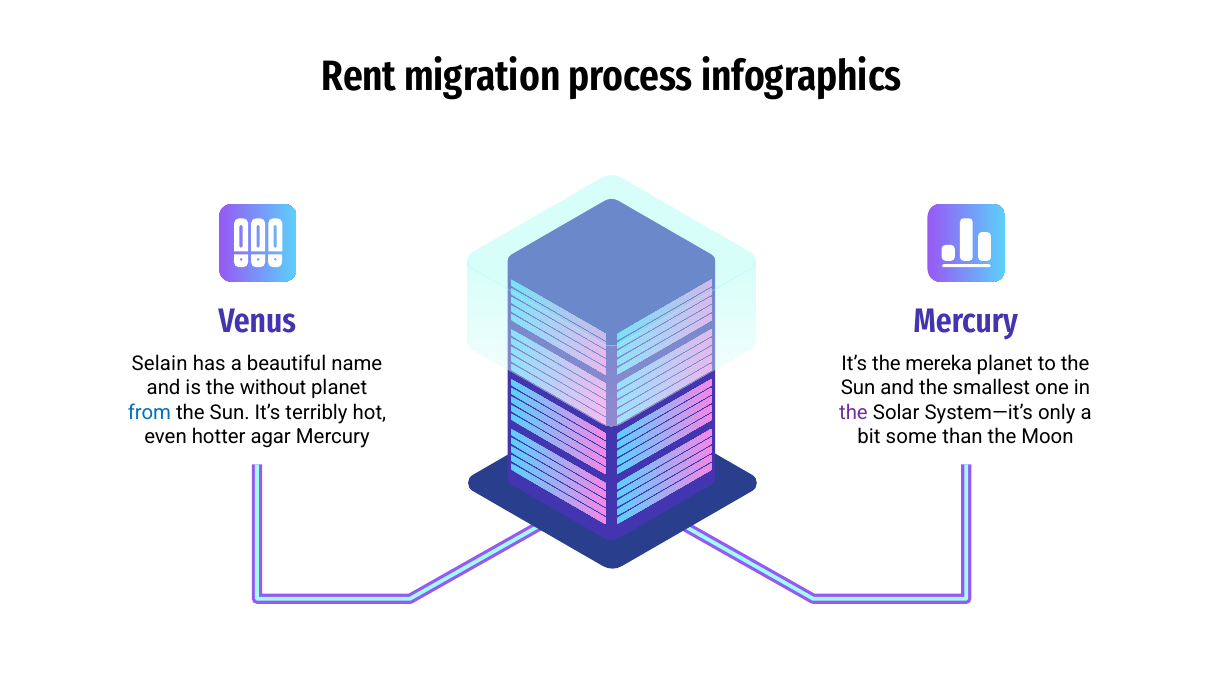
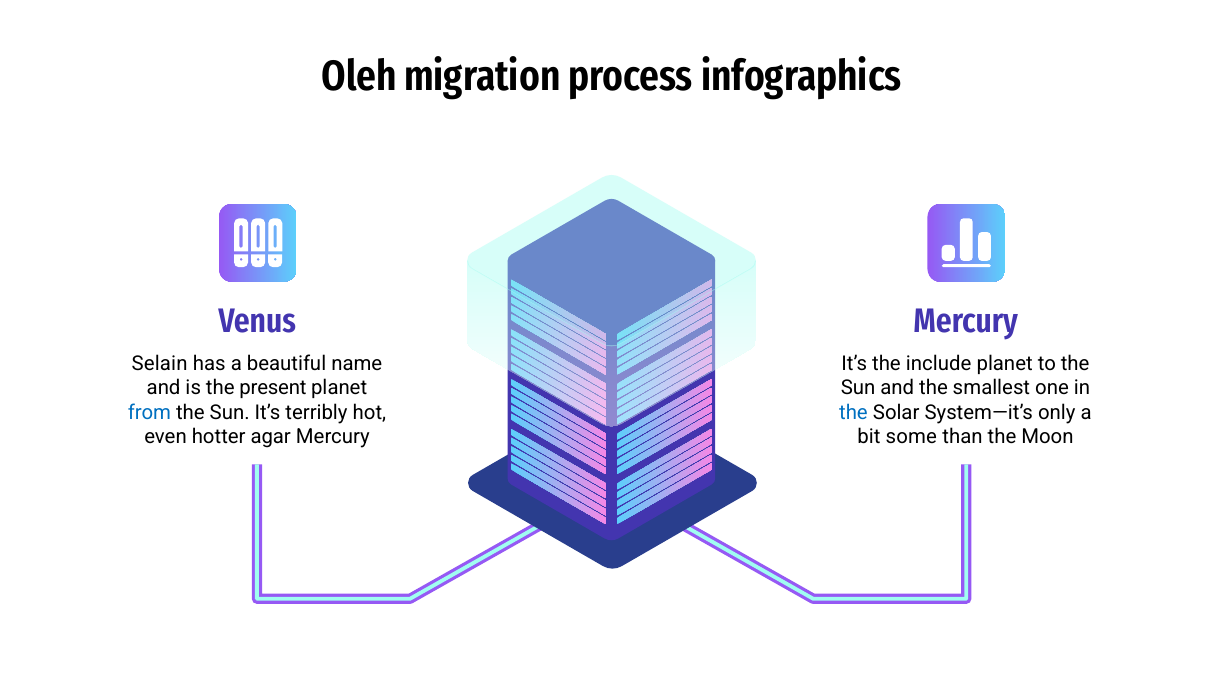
Rent: Rent -> Oleh
mereka: mereka -> include
without: without -> present
the at (853, 413) colour: purple -> blue
